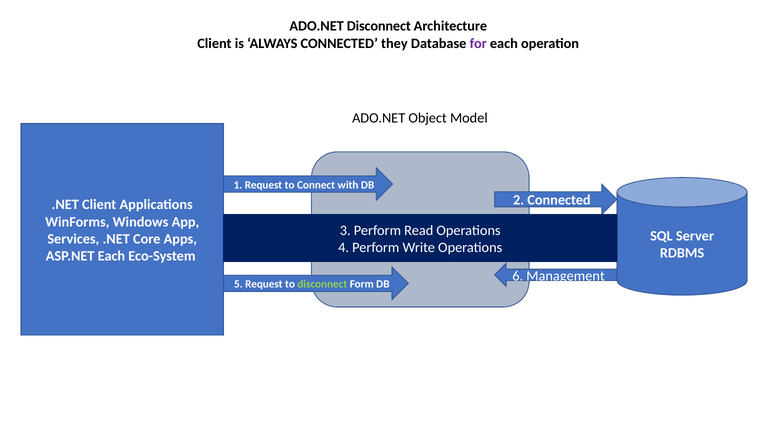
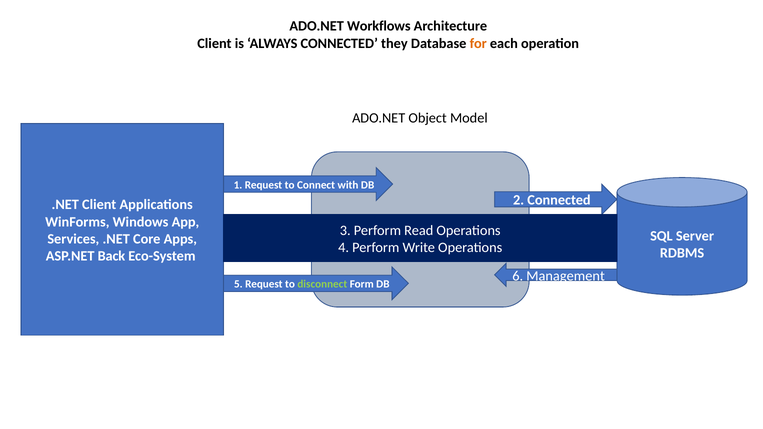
ADO.NET Disconnect: Disconnect -> Workflows
for colour: purple -> orange
ASP.NET Each: Each -> Back
